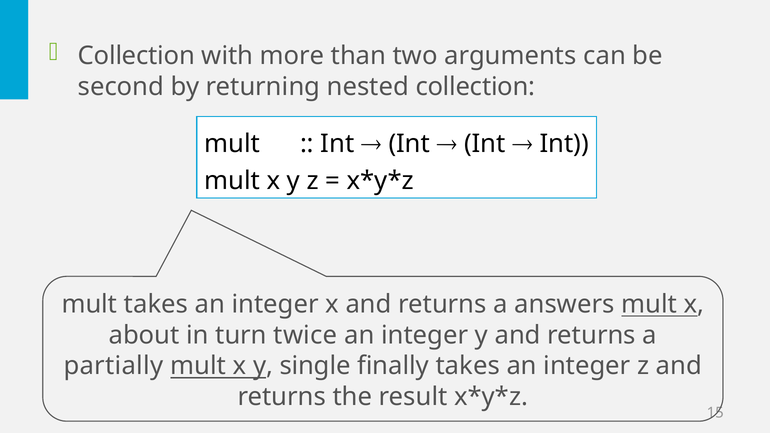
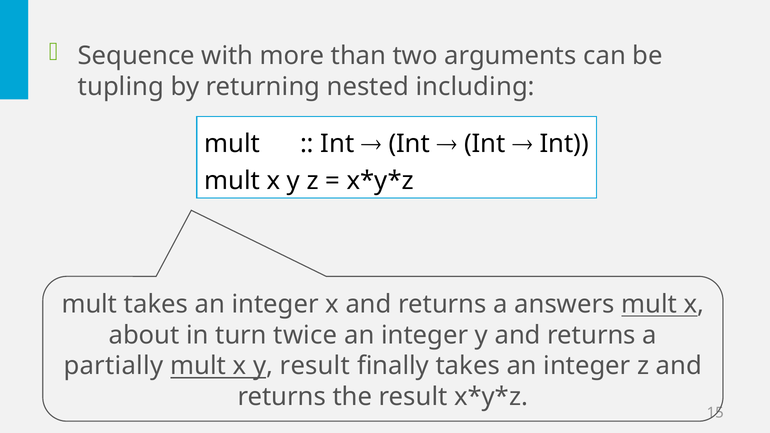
Collection at (136, 56): Collection -> Sequence
second: second -> tupling
nested collection: collection -> including
y single: single -> result
